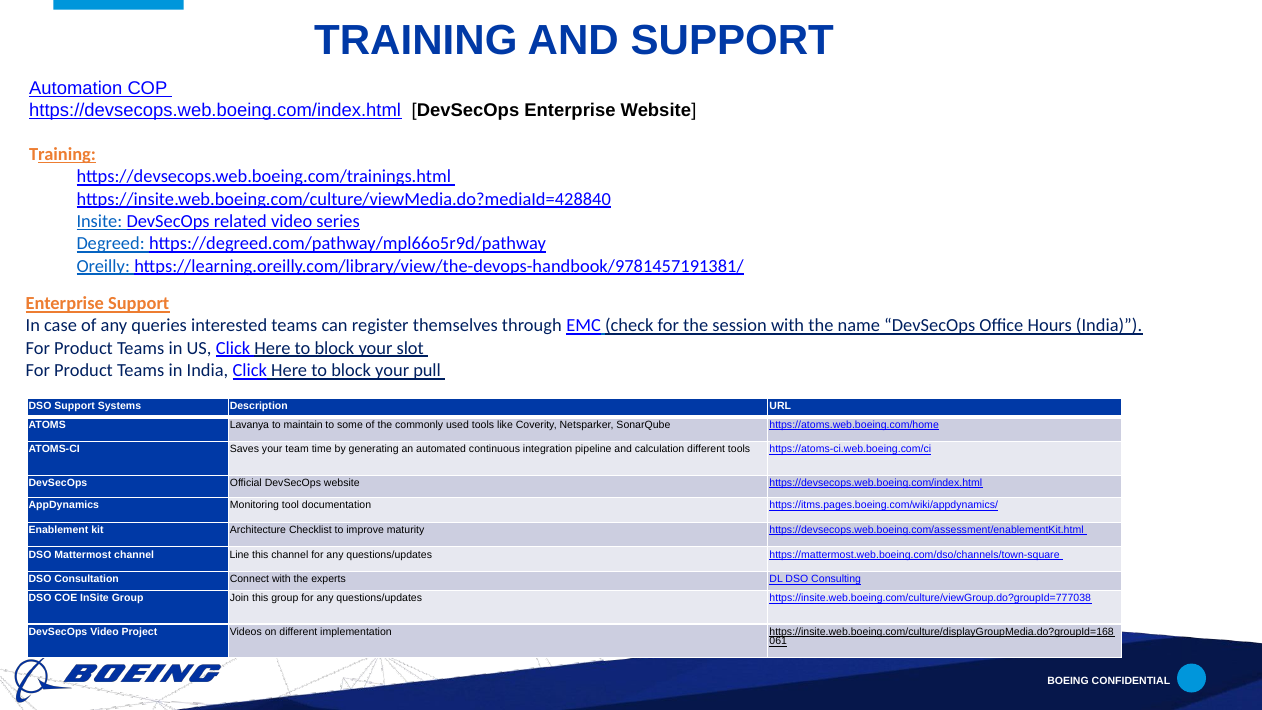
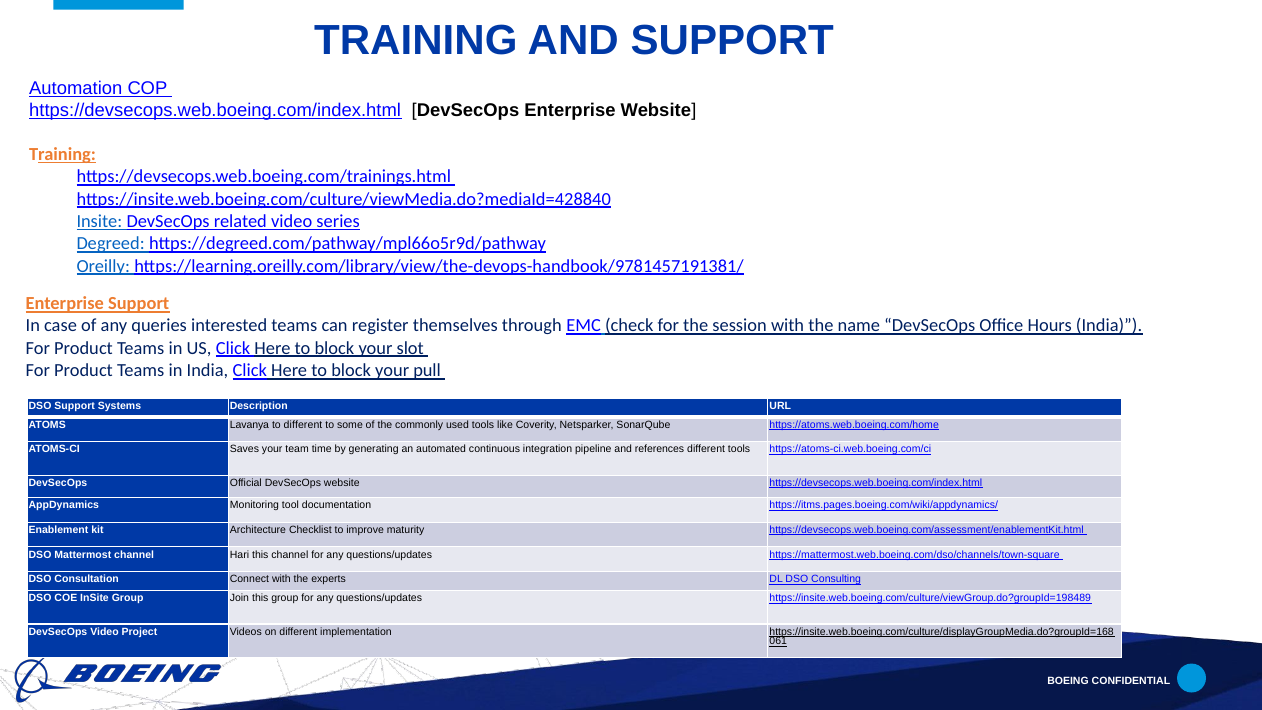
to maintain: maintain -> different
calculation: calculation -> references
Line: Line -> Hari
https://insite.web.boeing.com/culture/viewGroup.do?groupId=777038: https://insite.web.boeing.com/culture/viewGroup.do?groupId=777038 -> https://insite.web.boeing.com/culture/viewGroup.do?groupId=198489
